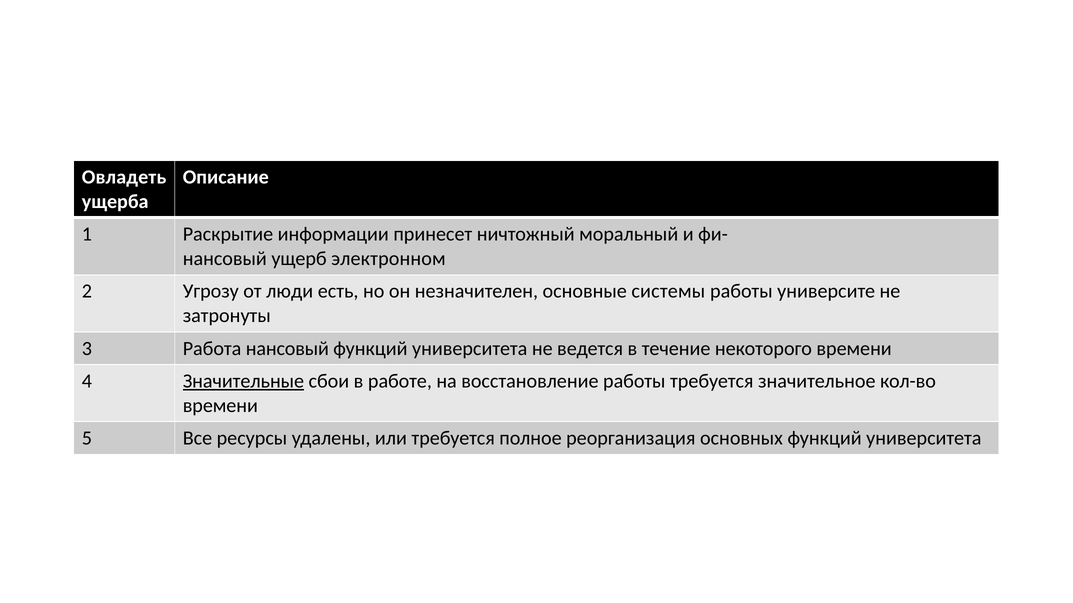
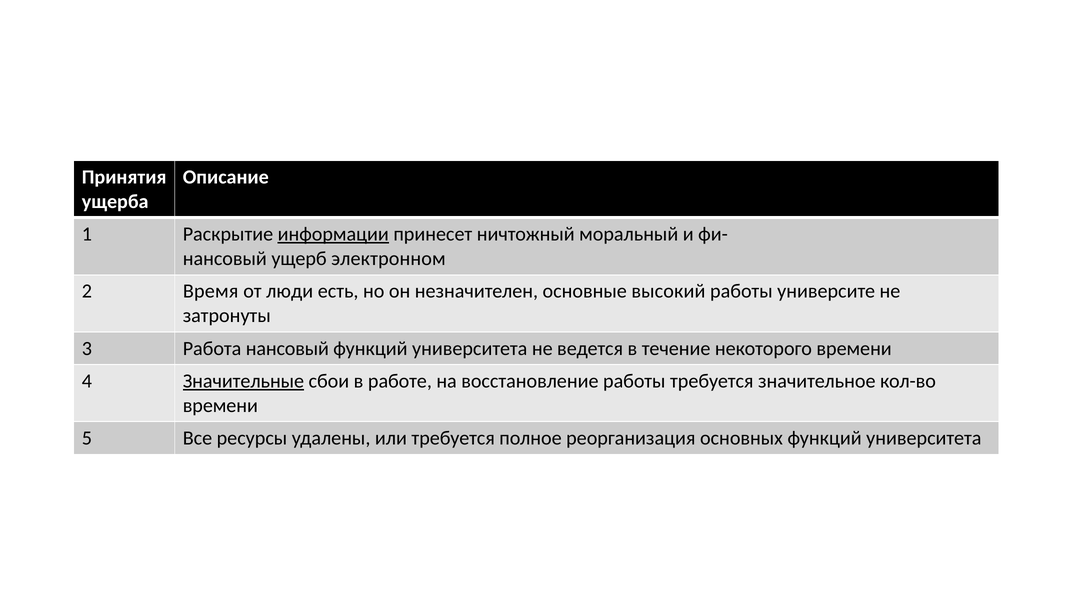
Овладеть: Овладеть -> Принятия
информации underline: none -> present
Угрозу: Угрозу -> Время
системы: системы -> высокий
